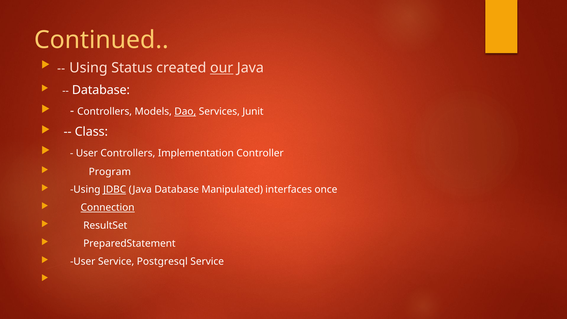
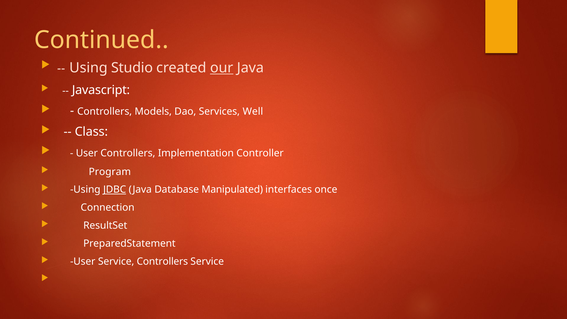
Status: Status -> Studio
Database at (101, 90): Database -> Javascript
Dao underline: present -> none
Junit: Junit -> Well
Connection underline: present -> none
Service Postgresql: Postgresql -> Controllers
